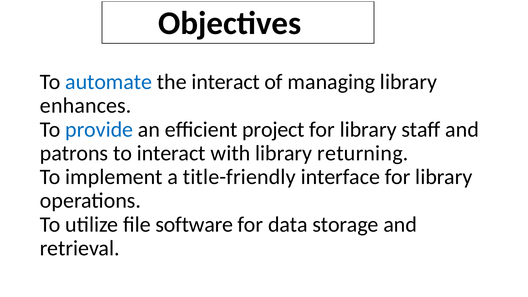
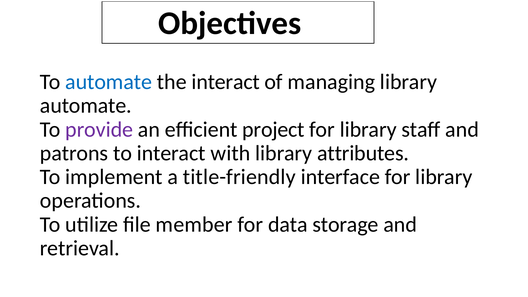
enhances at (86, 106): enhances -> automate
provide colour: blue -> purple
returning: returning -> attributes
software: software -> member
